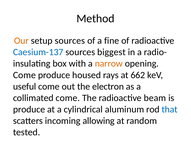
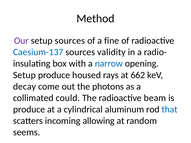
Our colour: orange -> purple
biggest: biggest -> validity
narrow colour: orange -> blue
Come at (24, 75): Come -> Setup
useful: useful -> decay
electron: electron -> photons
collimated come: come -> could
tested: tested -> seems
